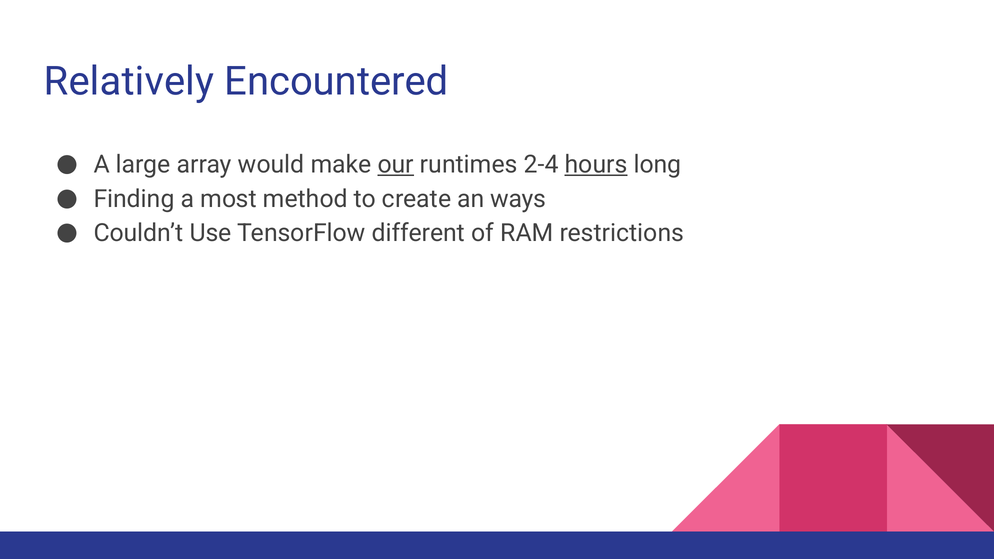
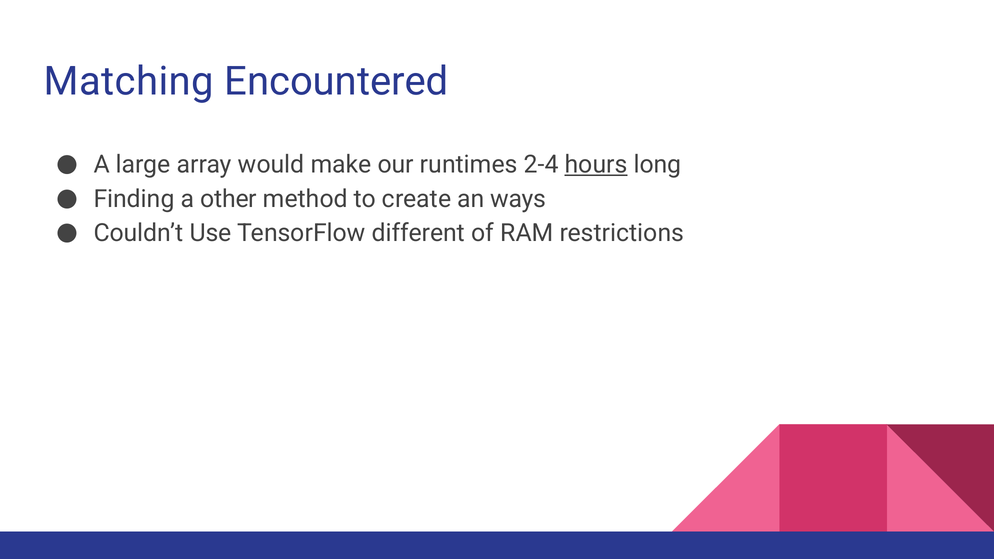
Relatively: Relatively -> Matching
our underline: present -> none
most: most -> other
